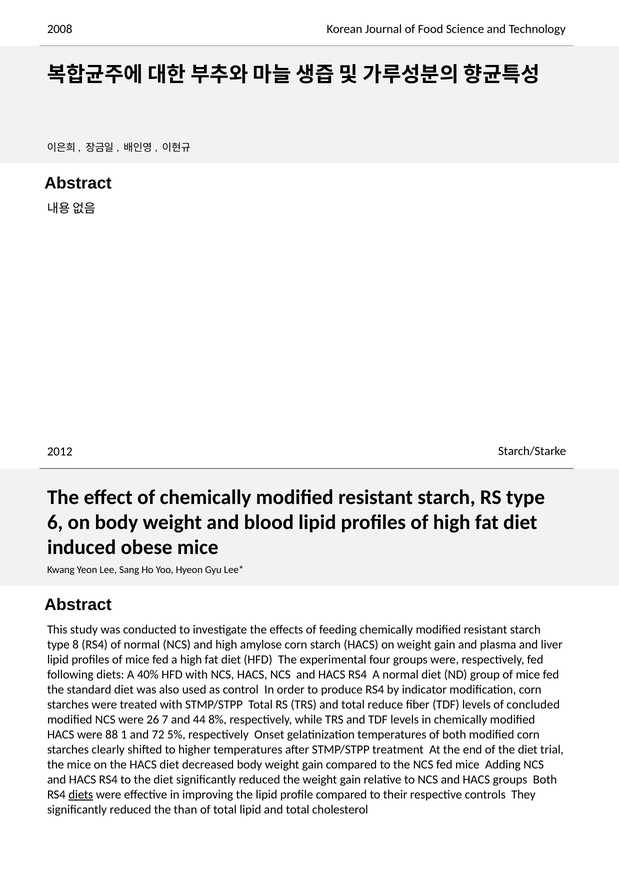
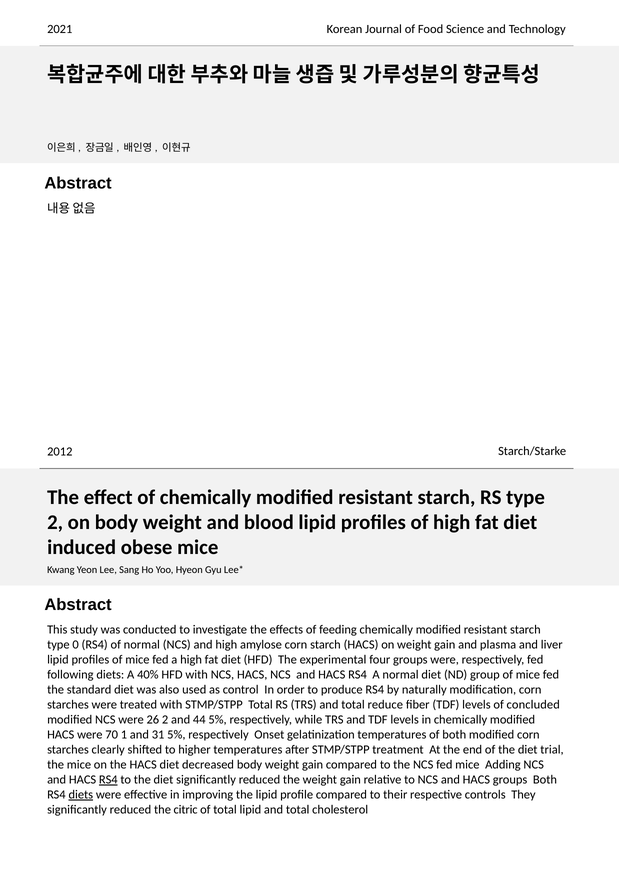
2008: 2008 -> 2021
6 at (55, 522): 6 -> 2
8: 8 -> 0
indicator: indicator -> naturally
26 7: 7 -> 2
44 8%: 8% -> 5%
88: 88 -> 70
72: 72 -> 31
RS4 at (108, 779) underline: none -> present
than: than -> citric
